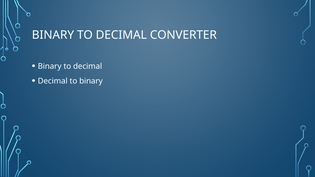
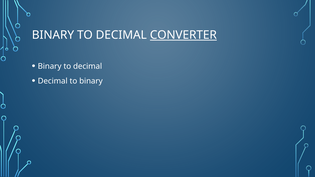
CONVERTER underline: none -> present
